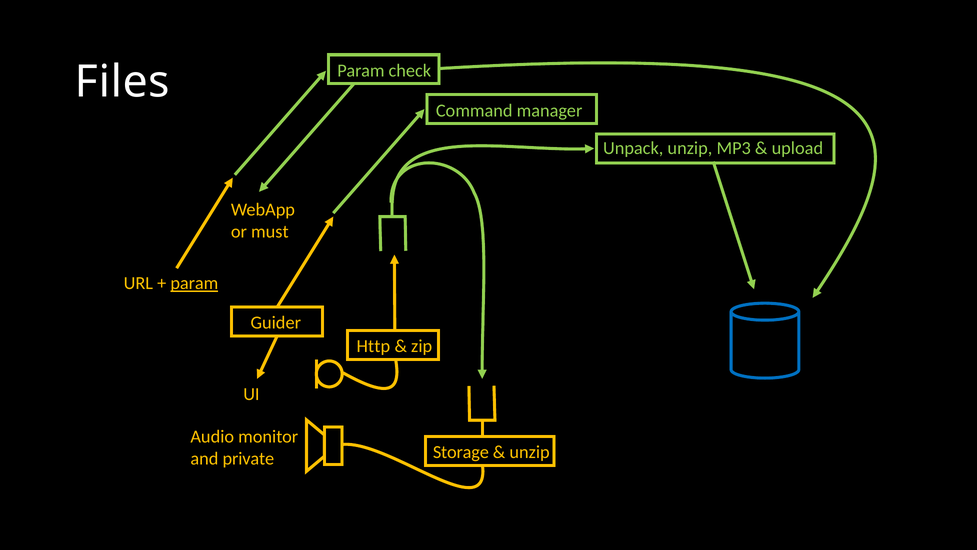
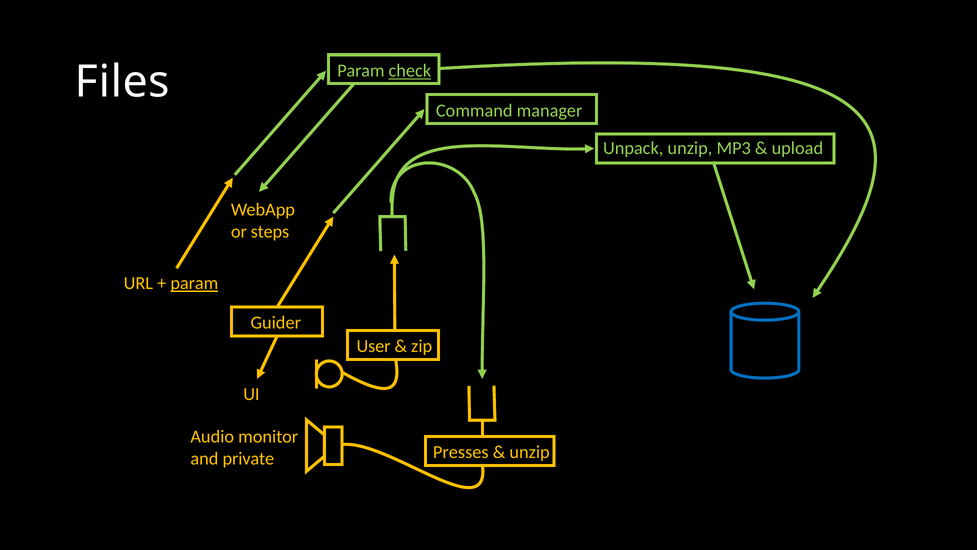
check underline: none -> present
must: must -> steps
Http: Http -> User
Storage: Storage -> Presses
